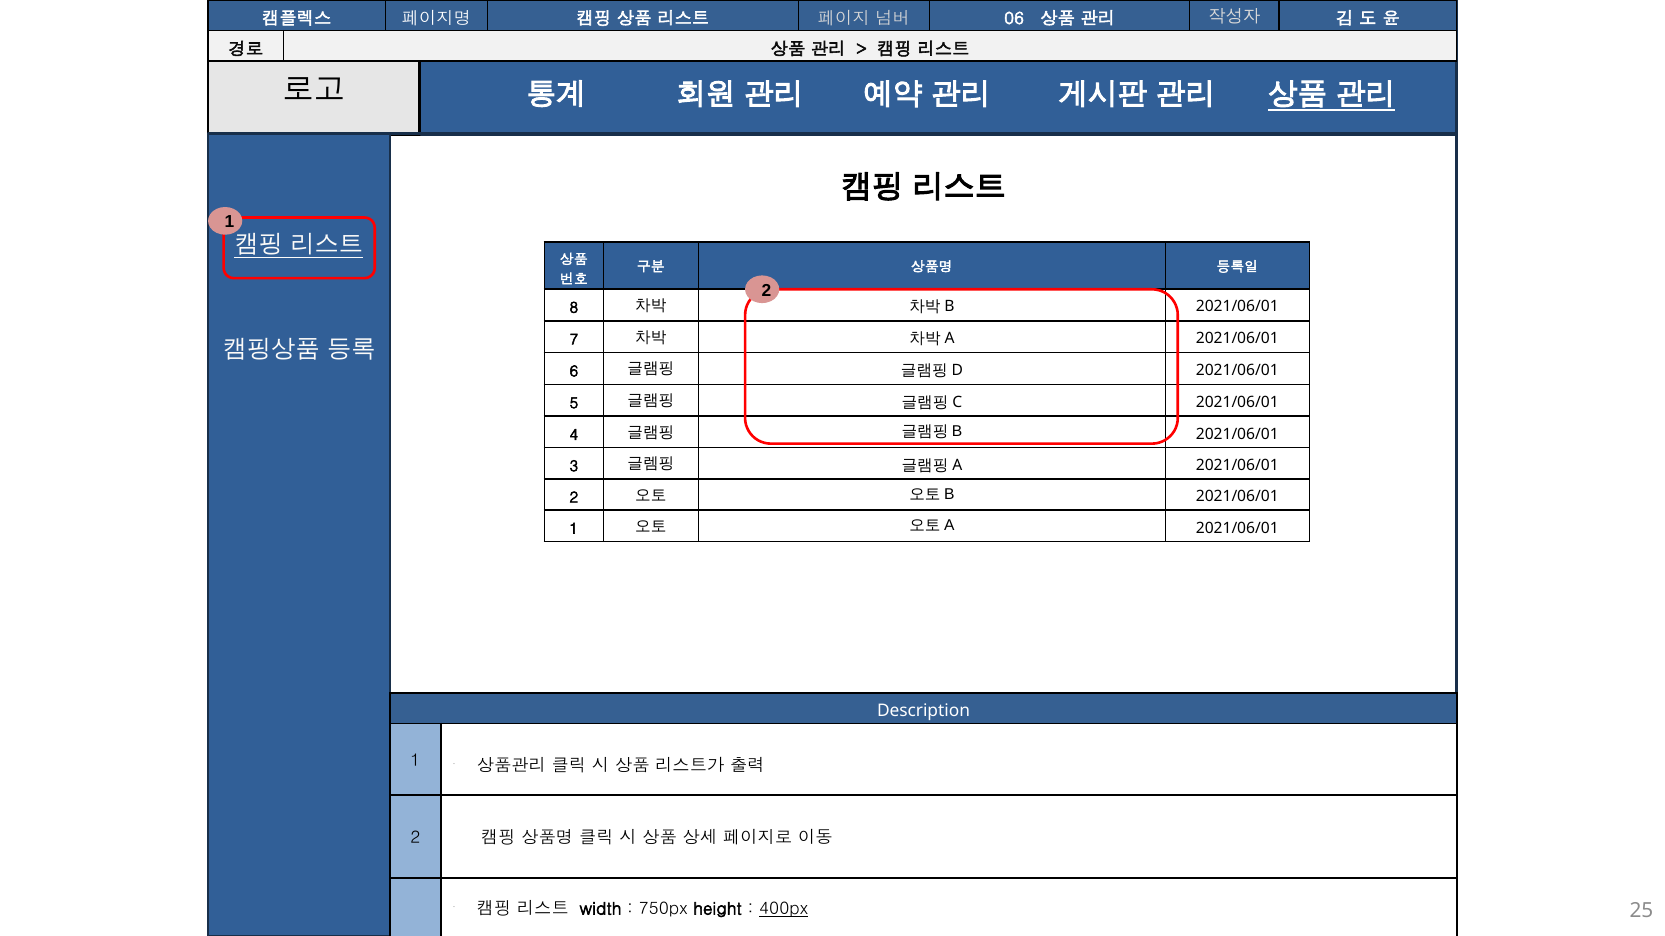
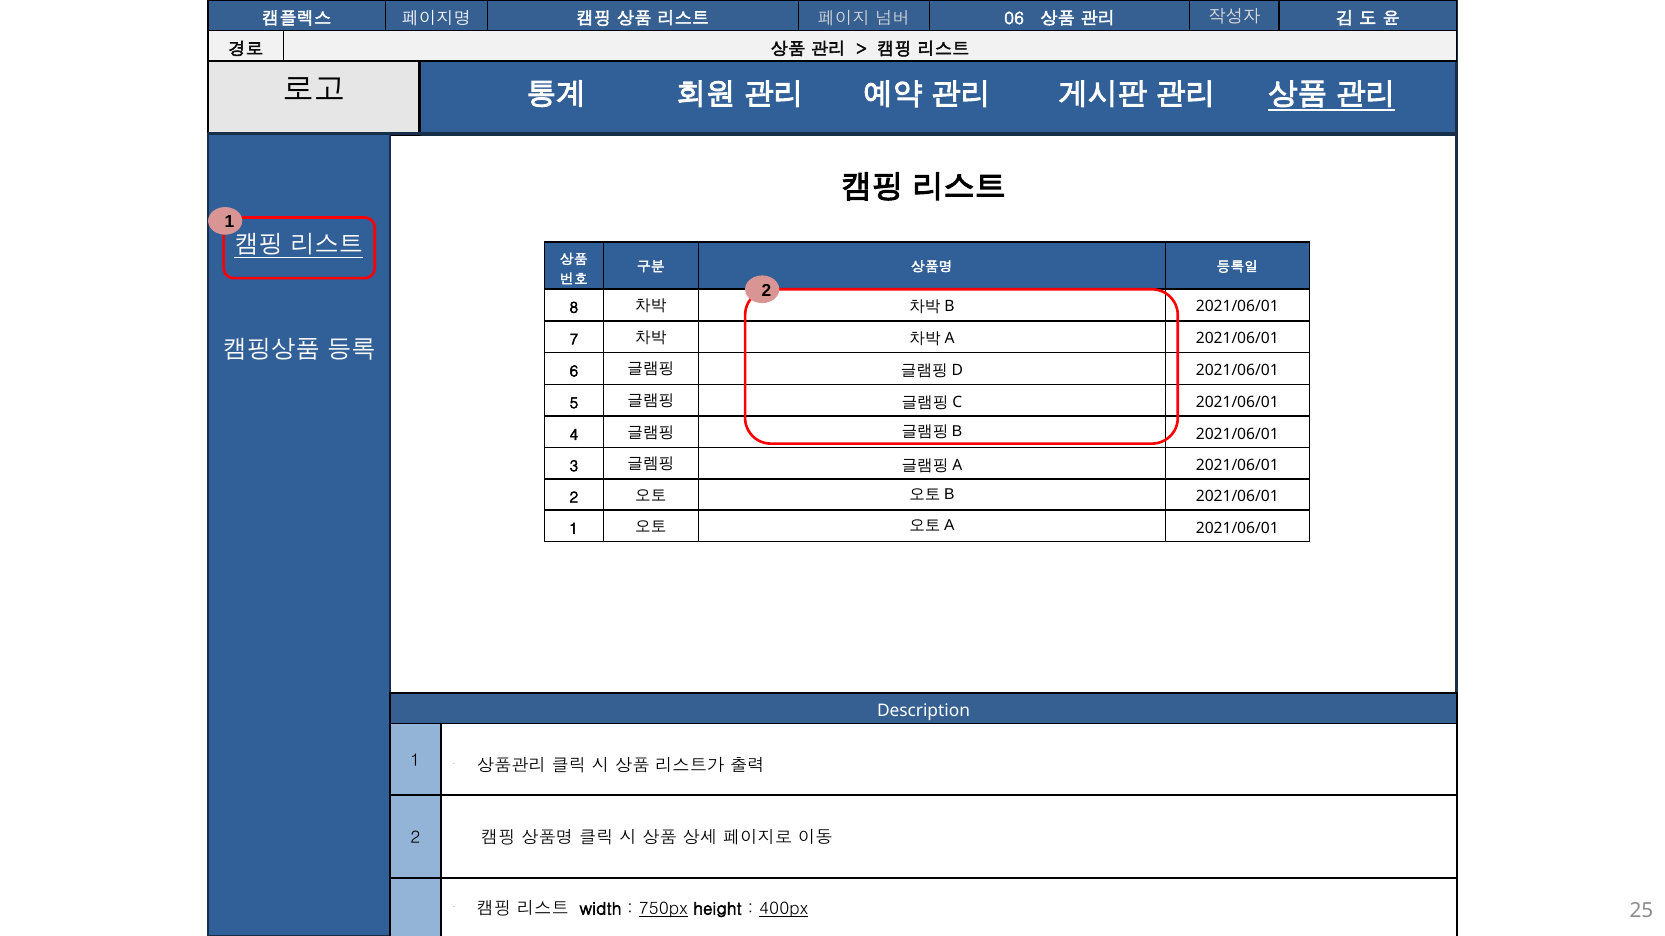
750px underline: none -> present
